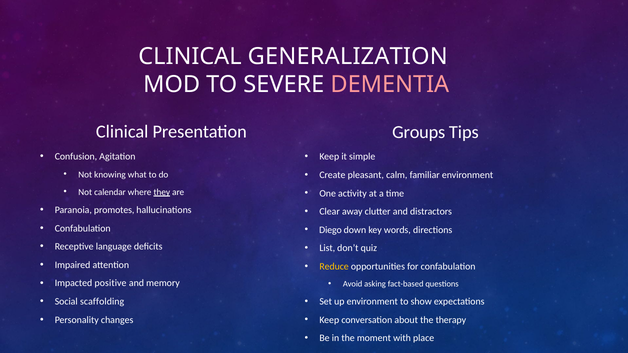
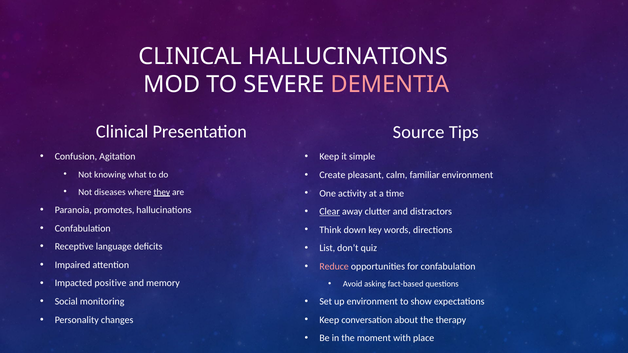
CLINICAL GENERALIZATION: GENERALIZATION -> HALLUCINATIONS
Groups: Groups -> Source
calendar: calendar -> diseases
Clear underline: none -> present
Diego: Diego -> Think
Reduce colour: yellow -> pink
scaffolding: scaffolding -> monitoring
